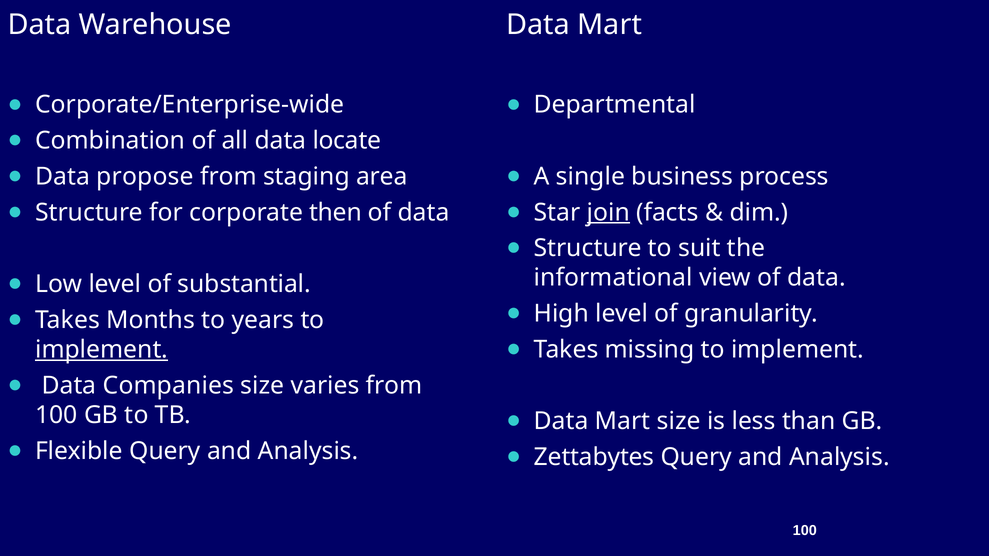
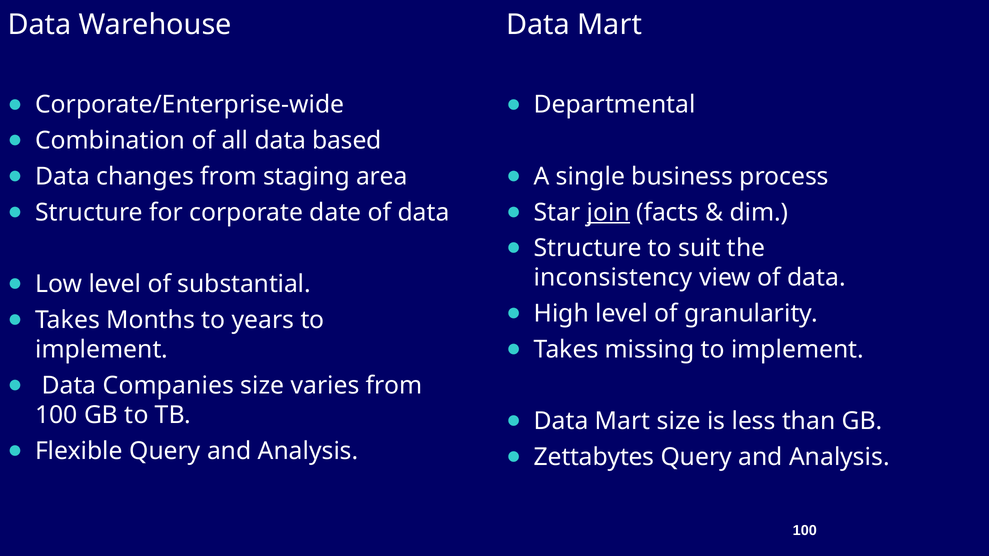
locate: locate -> based
propose: propose -> changes
then: then -> date
informational: informational -> inconsistency
implement at (102, 350) underline: present -> none
